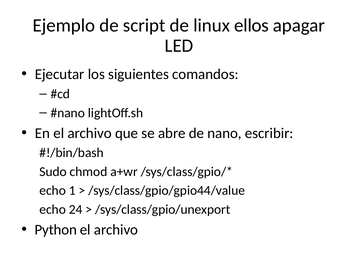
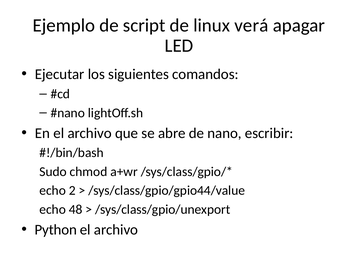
ellos: ellos -> verá
1: 1 -> 2
24: 24 -> 48
